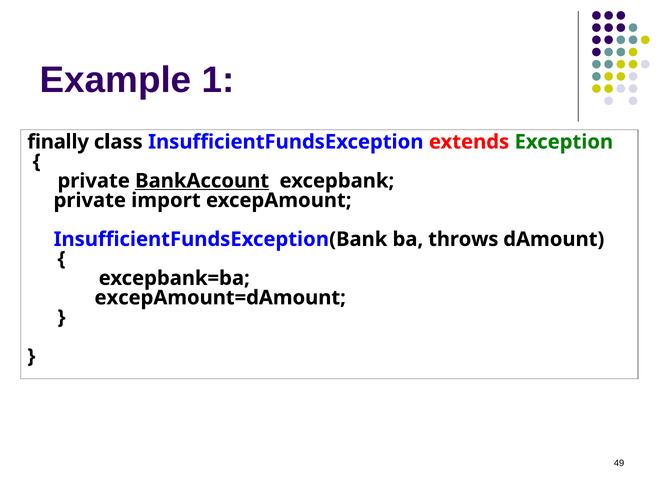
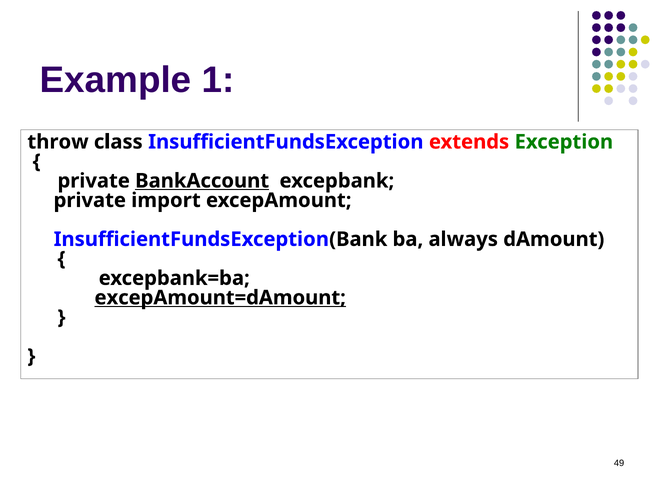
finally: finally -> throw
throws: throws -> always
excepAmount=dAmount underline: none -> present
